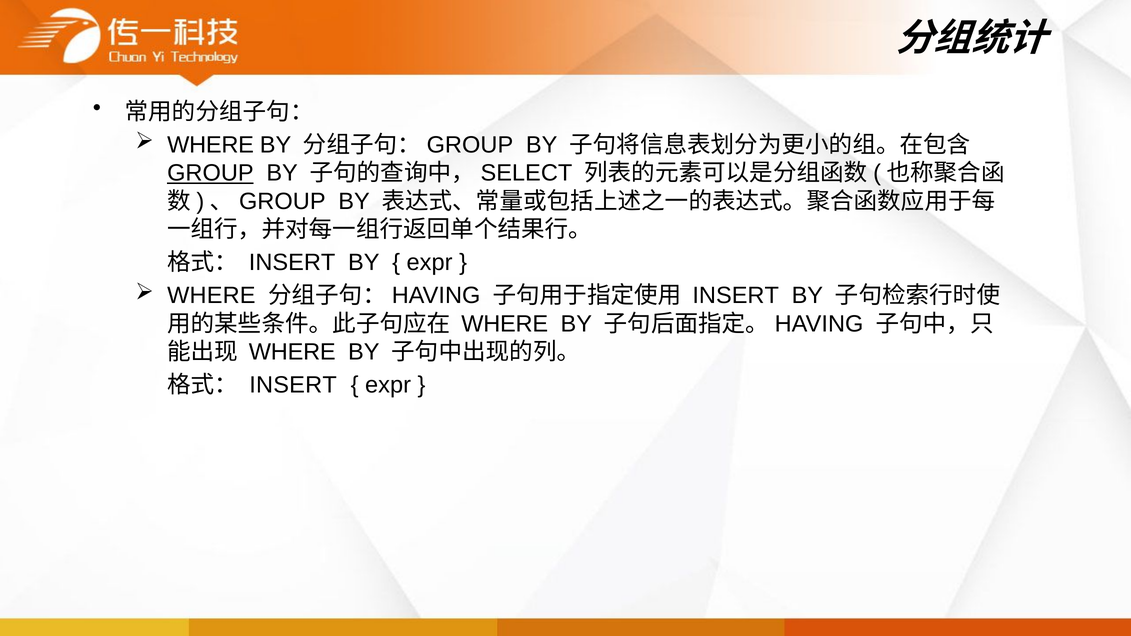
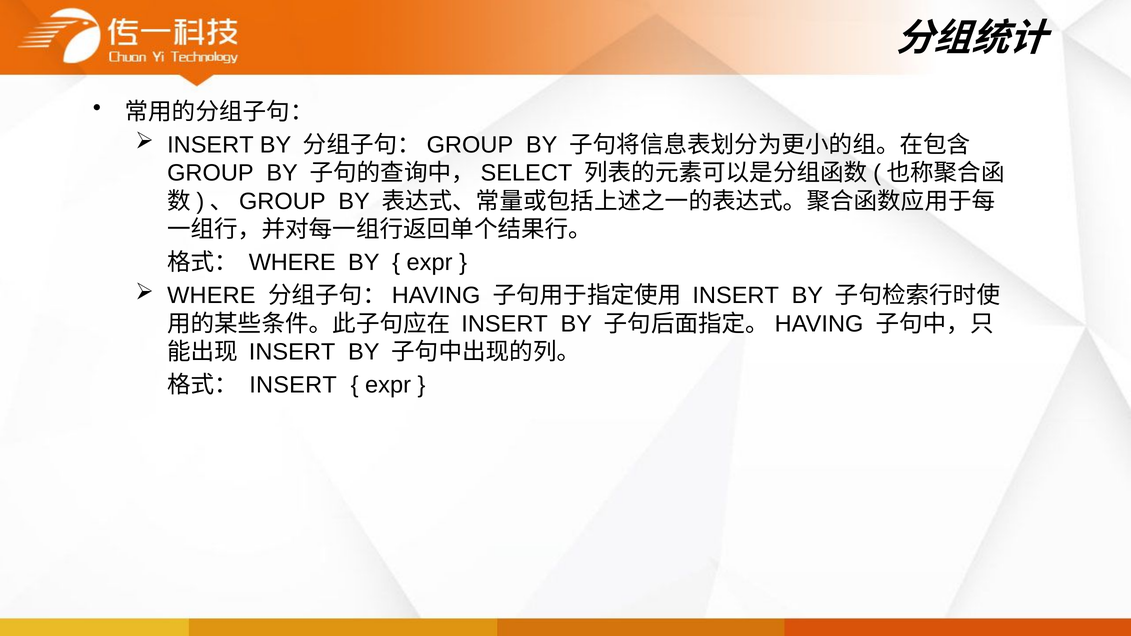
WHERE at (211, 145): WHERE -> INSERT
GROUP underline: present -> none
INSERT at (292, 263): INSERT -> WHERE
WHERE at (505, 324): WHERE -> INSERT
WHERE at (292, 352): WHERE -> INSERT
